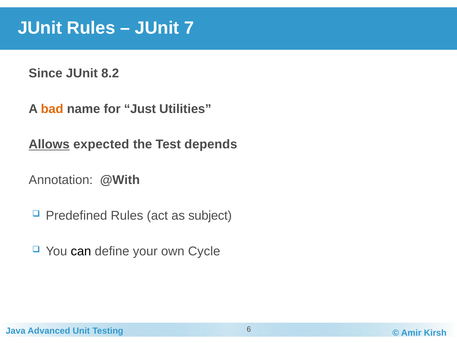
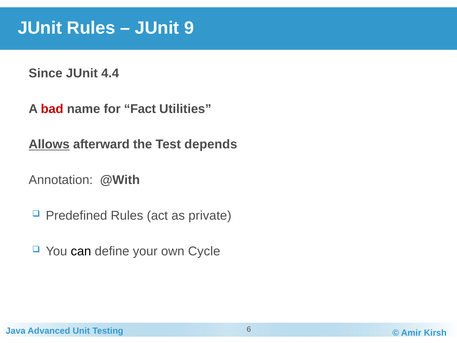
7: 7 -> 9
8.2: 8.2 -> 4.4
bad colour: orange -> red
Just: Just -> Fact
expected: expected -> afterward
subject: subject -> private
